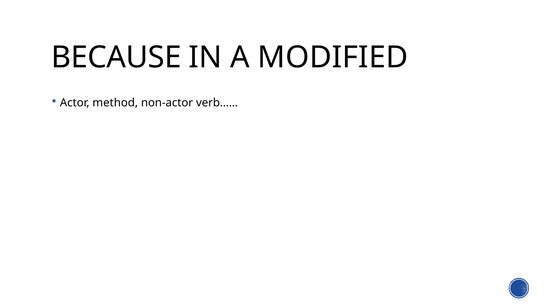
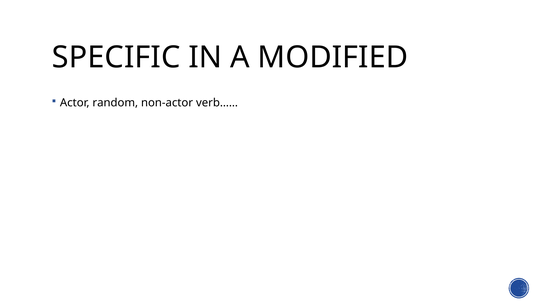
BECAUSE: BECAUSE -> SPECIFIC
method: method -> random
